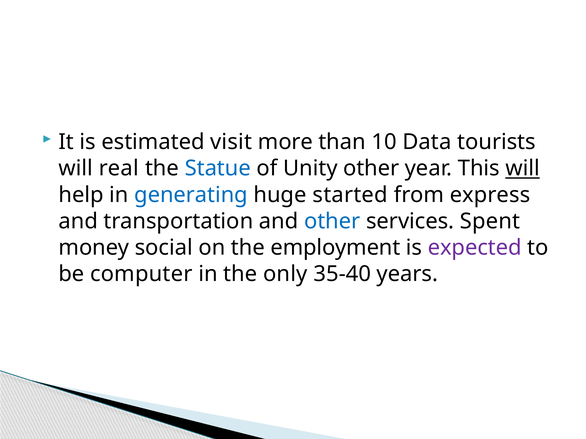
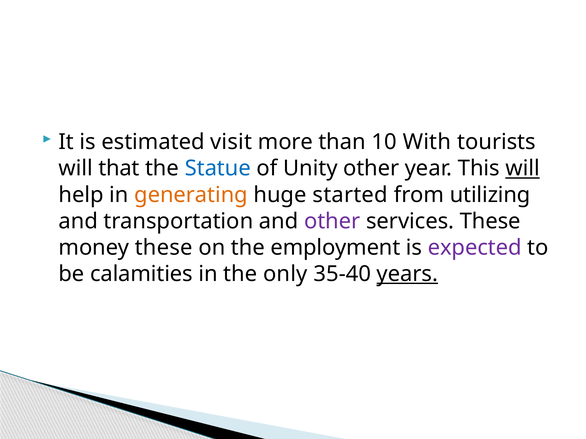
Data: Data -> With
real: real -> that
generating colour: blue -> orange
express: express -> utilizing
other at (332, 221) colour: blue -> purple
services Spent: Spent -> These
money social: social -> these
computer: computer -> calamities
years underline: none -> present
